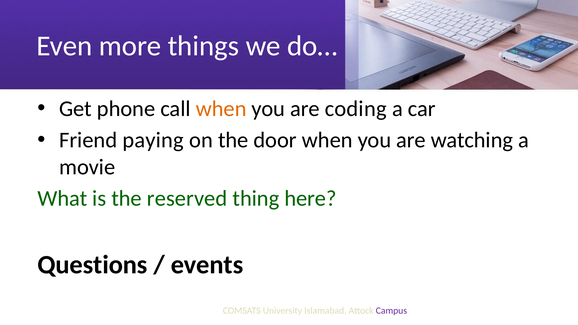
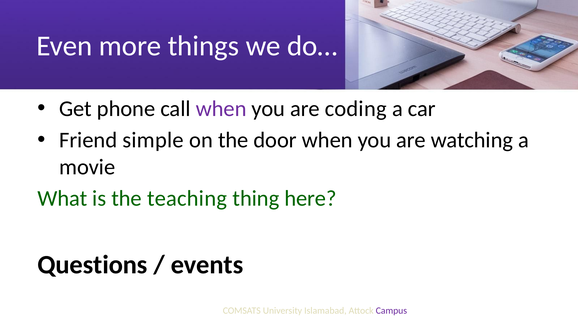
when at (221, 109) colour: orange -> purple
paying: paying -> simple
reserved: reserved -> teaching
